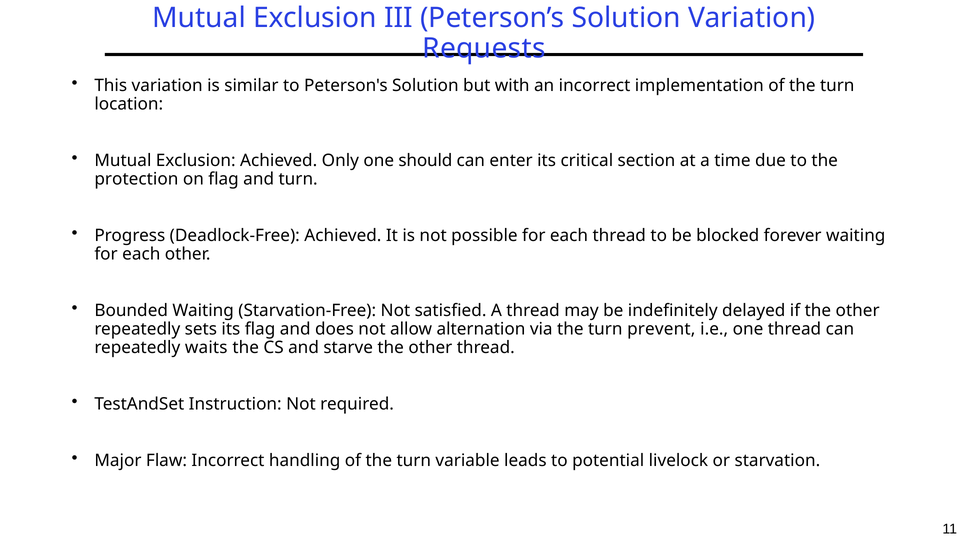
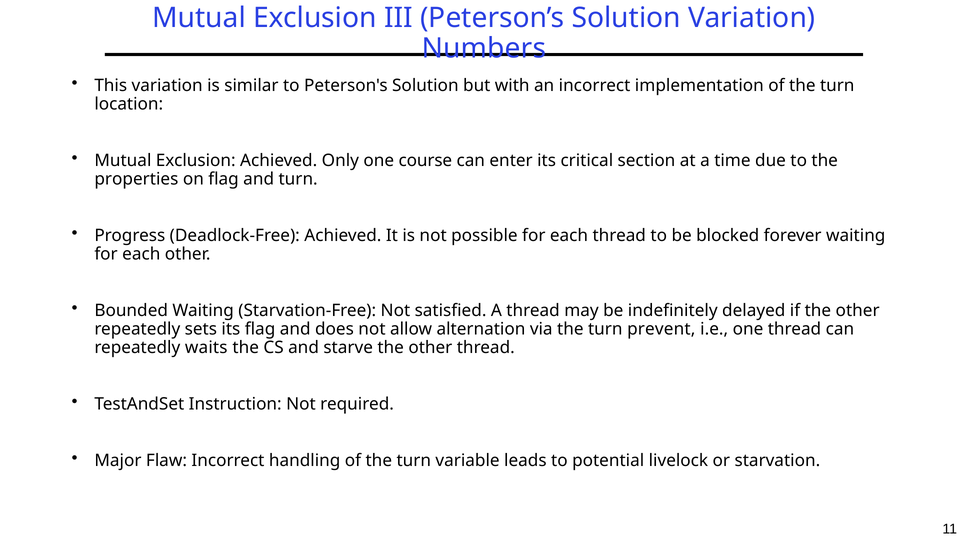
Requests: Requests -> Numbers
should: should -> course
protection: protection -> properties
